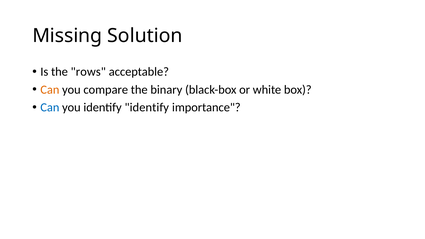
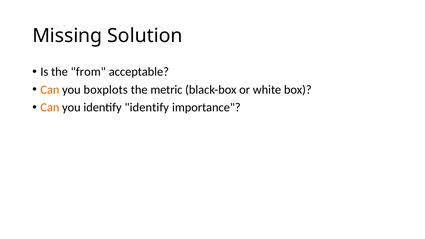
rows: rows -> from
compare: compare -> boxplots
binary: binary -> metric
Can at (50, 107) colour: blue -> orange
